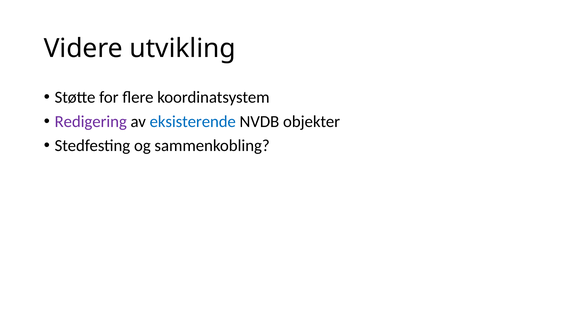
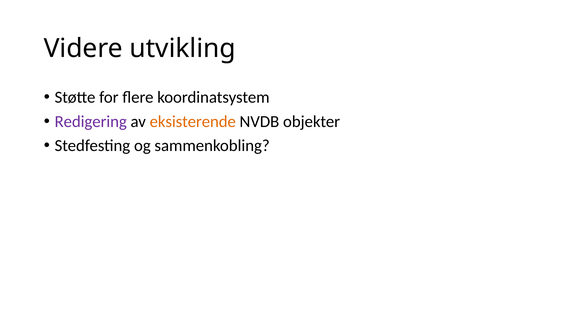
eksisterende colour: blue -> orange
